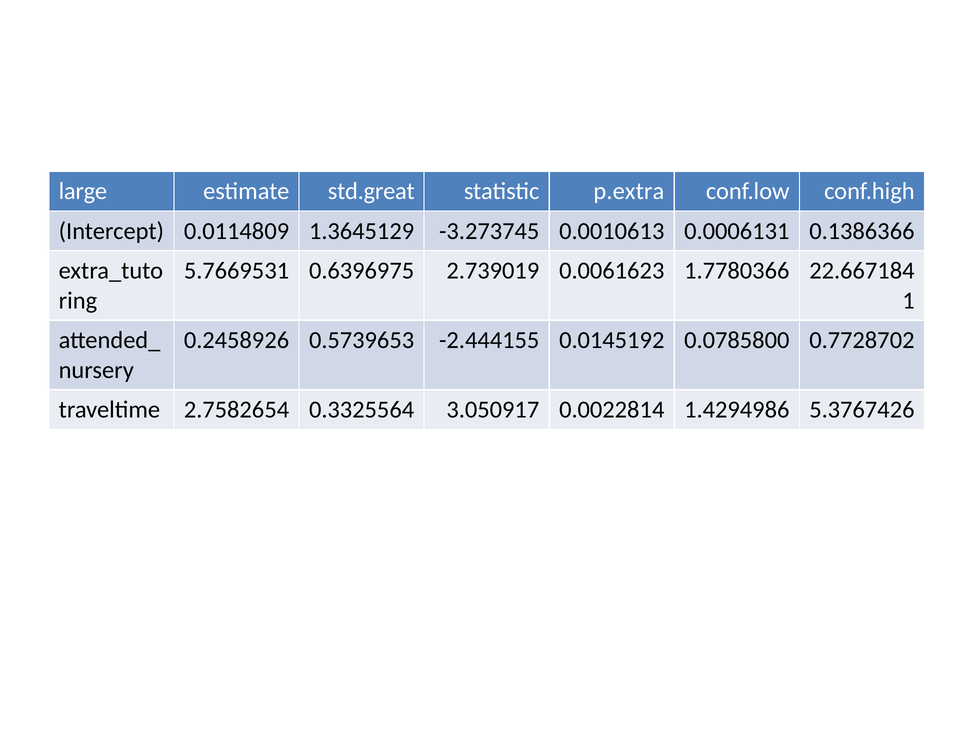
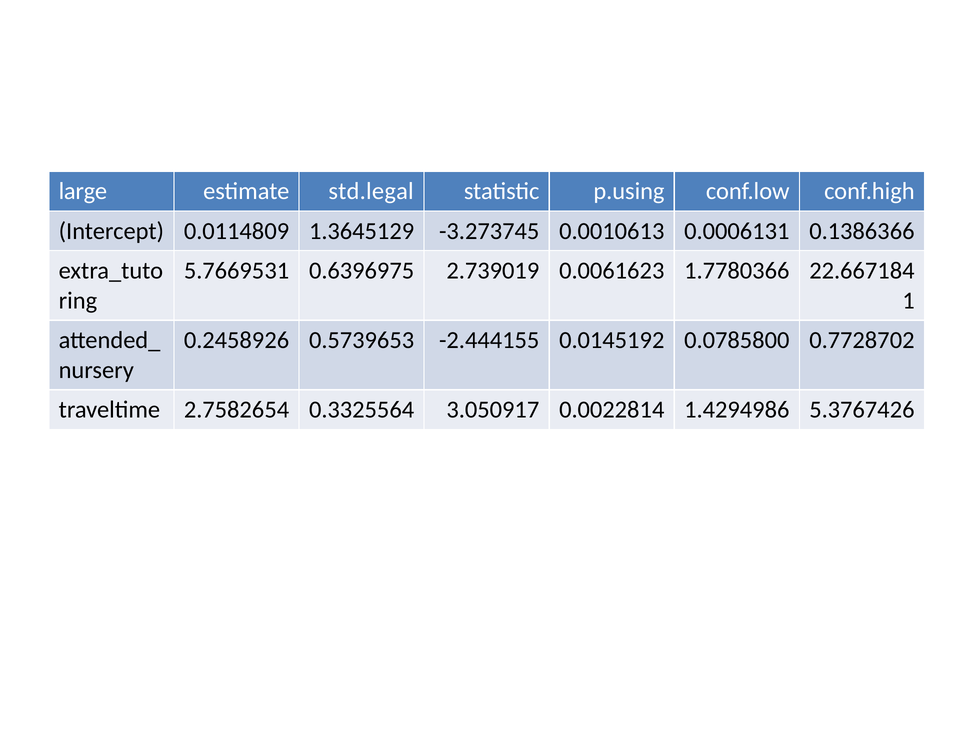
std.great: std.great -> std.legal
p.extra: p.extra -> p.using
